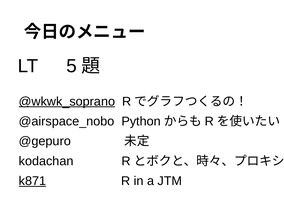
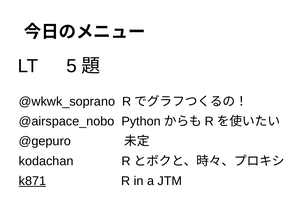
@wkwk_soprano underline: present -> none
